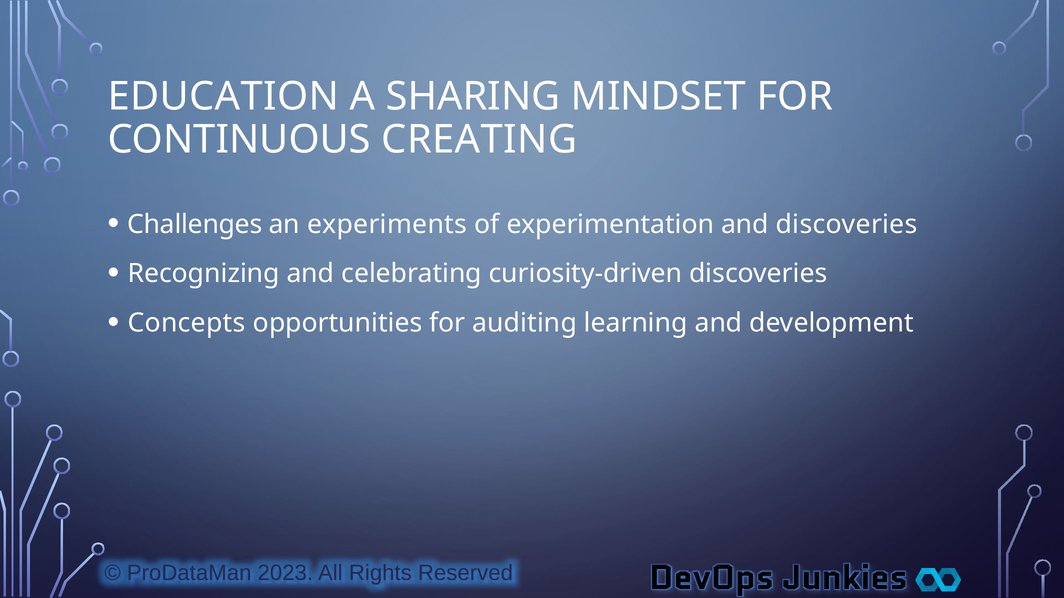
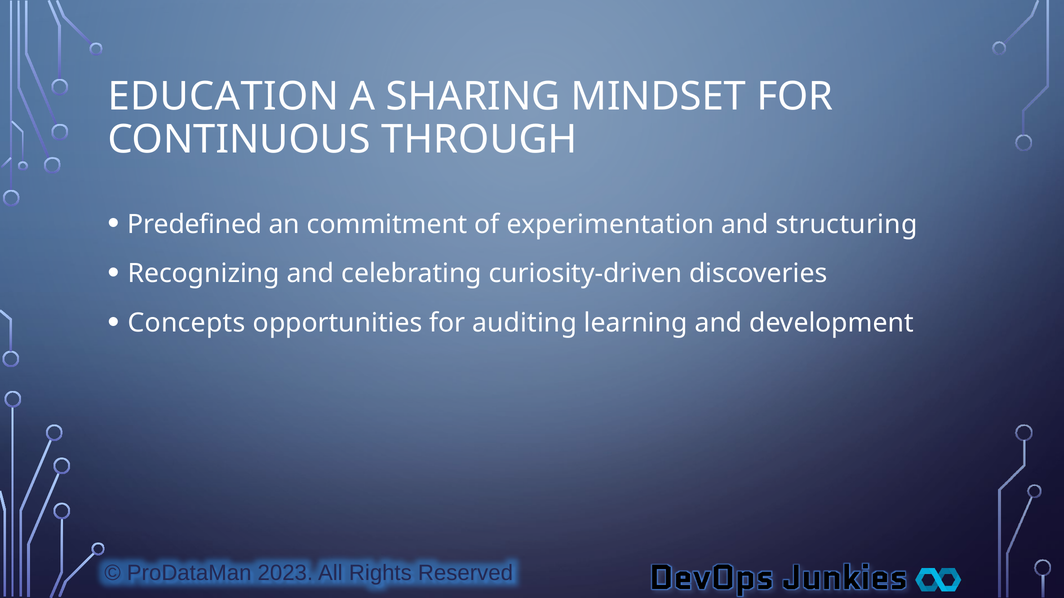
CREATING: CREATING -> THROUGH
Challenges: Challenges -> Predefined
experiments: experiments -> commitment
and discoveries: discoveries -> structuring
